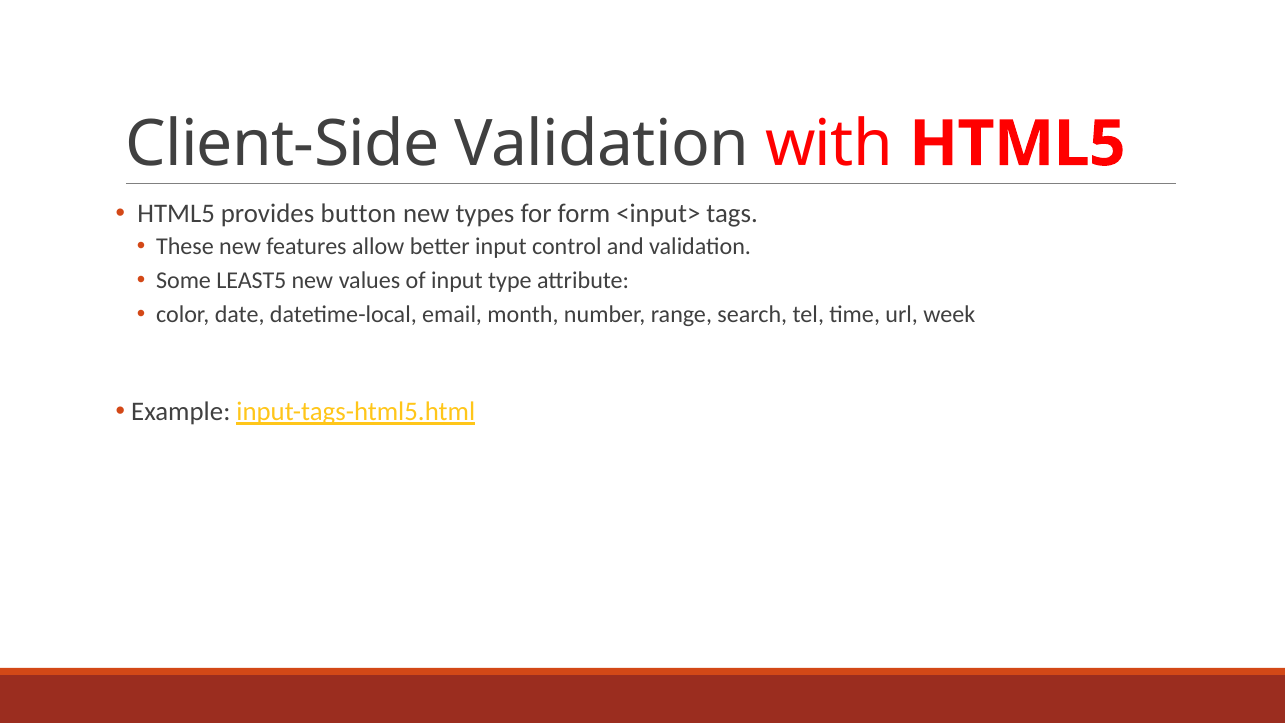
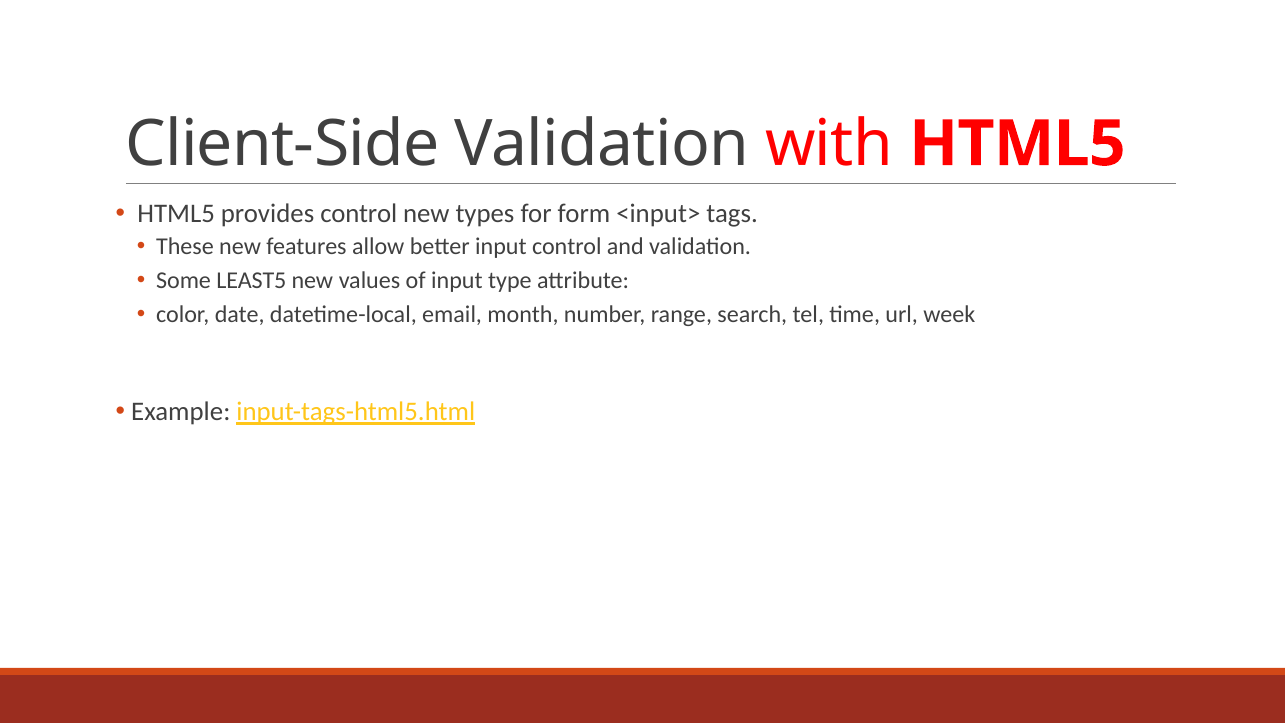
provides button: button -> control
